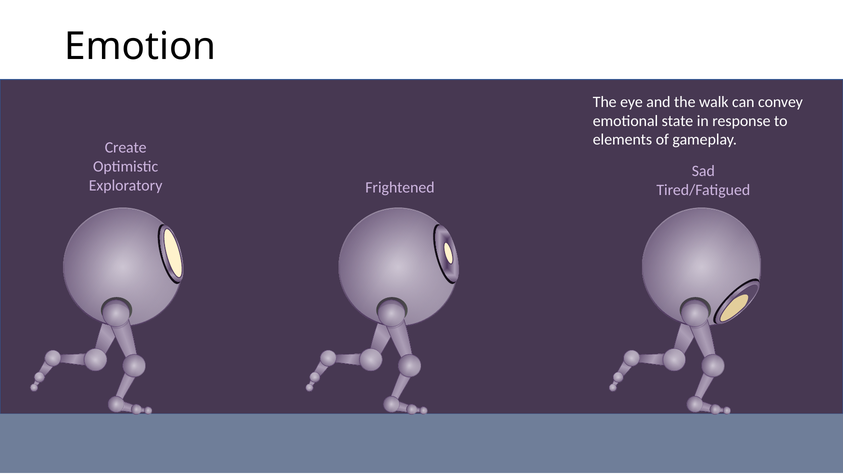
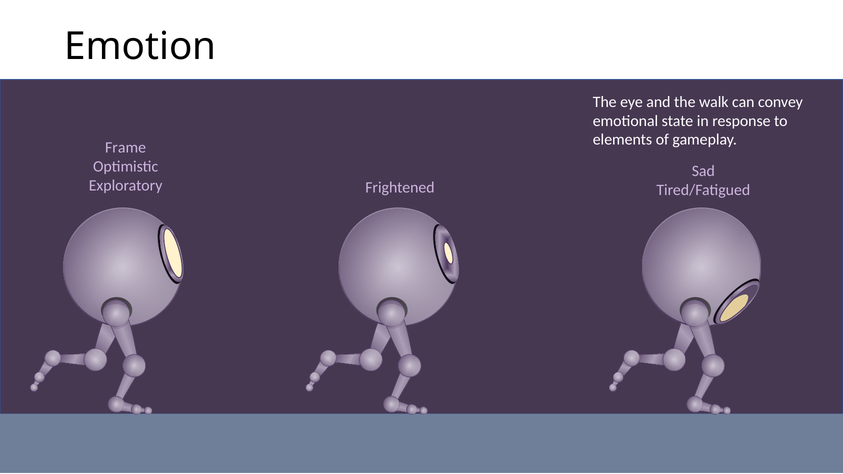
Create: Create -> Frame
